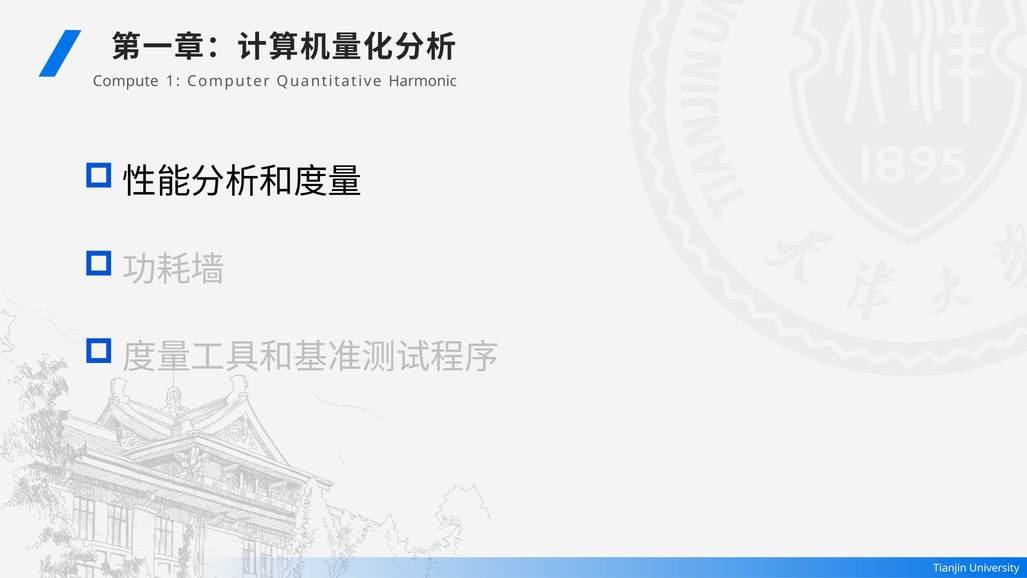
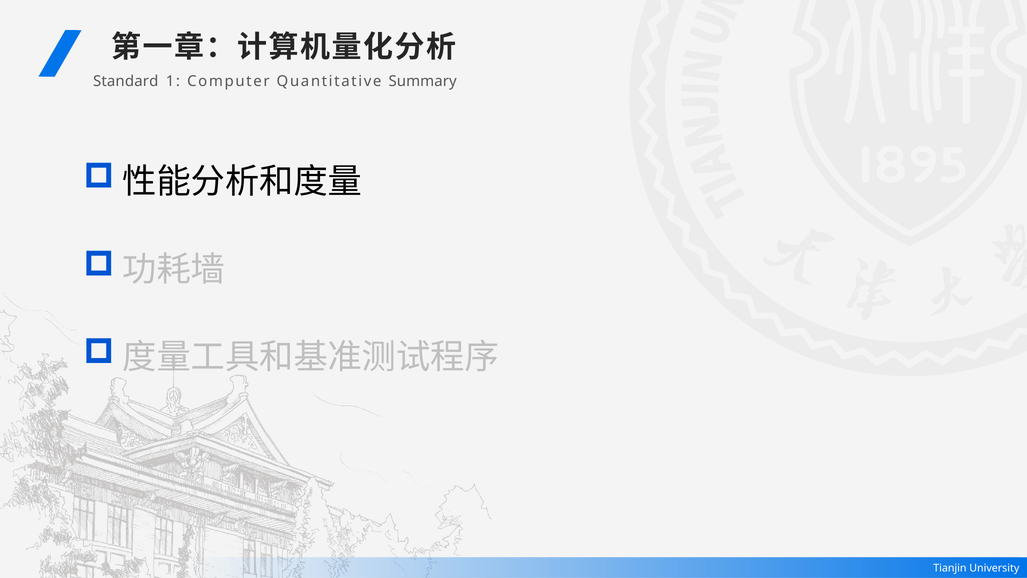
Compute: Compute -> Standard
Harmonic: Harmonic -> Summary
